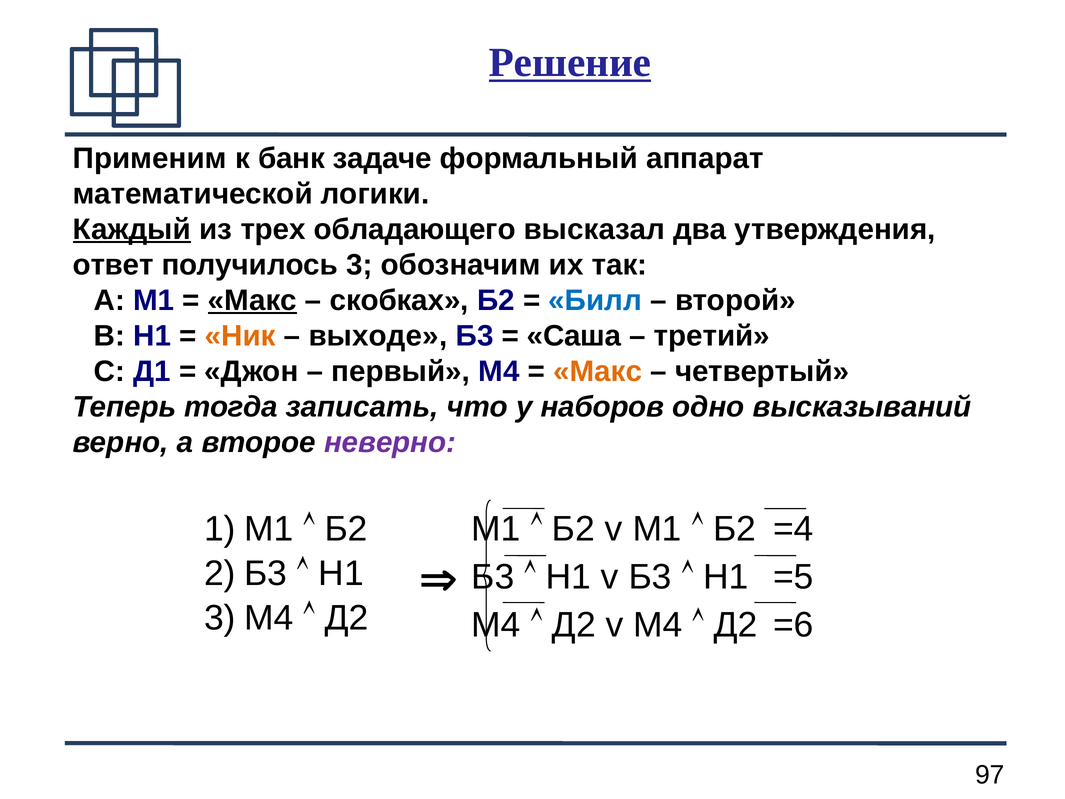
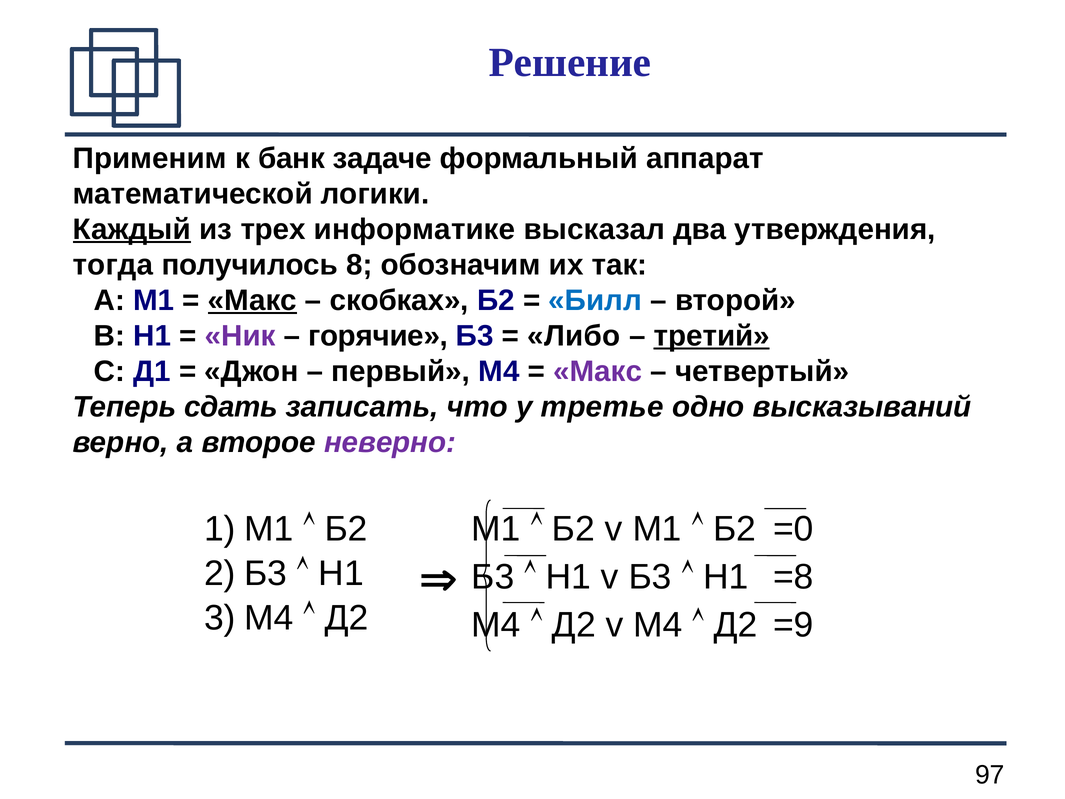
Решение underline: present -> none
обладающего: обладающего -> информатике
ответ: ответ -> тогда
3: 3 -> 8
Ник colour: orange -> purple
выходе: выходе -> горячие
Саша: Саша -> Либо
третий underline: none -> present
Макс at (598, 371) colour: orange -> purple
тогда: тогда -> сдать
наборов: наборов -> третье
=4: =4 -> =0
=5: =5 -> =8
=6: =6 -> =9
